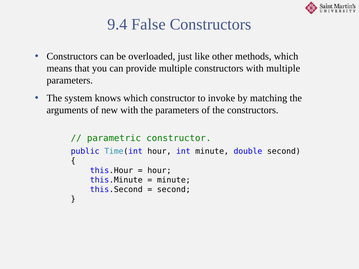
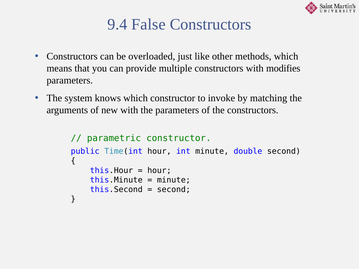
with multiple: multiple -> modifies
